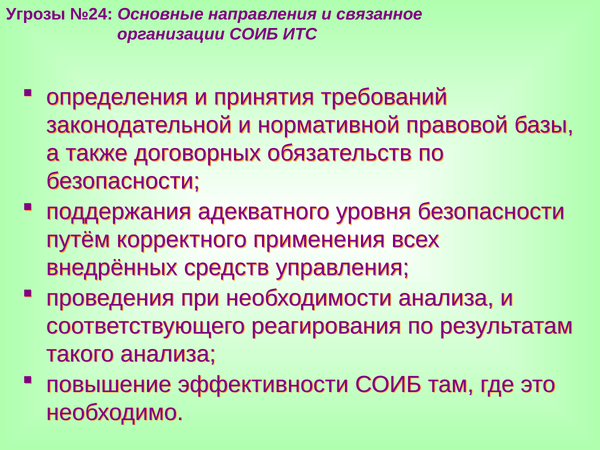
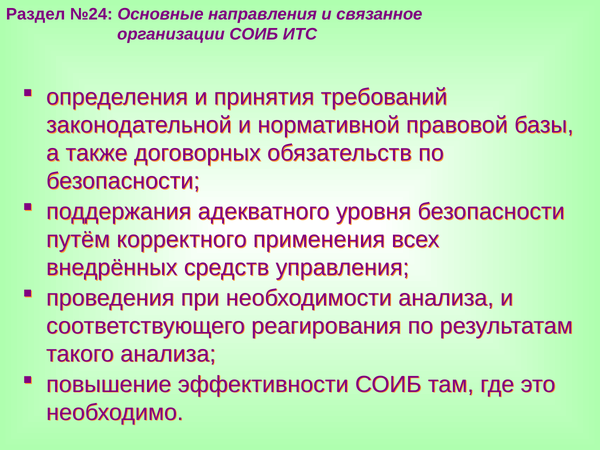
Угрозы: Угрозы -> Раздел
